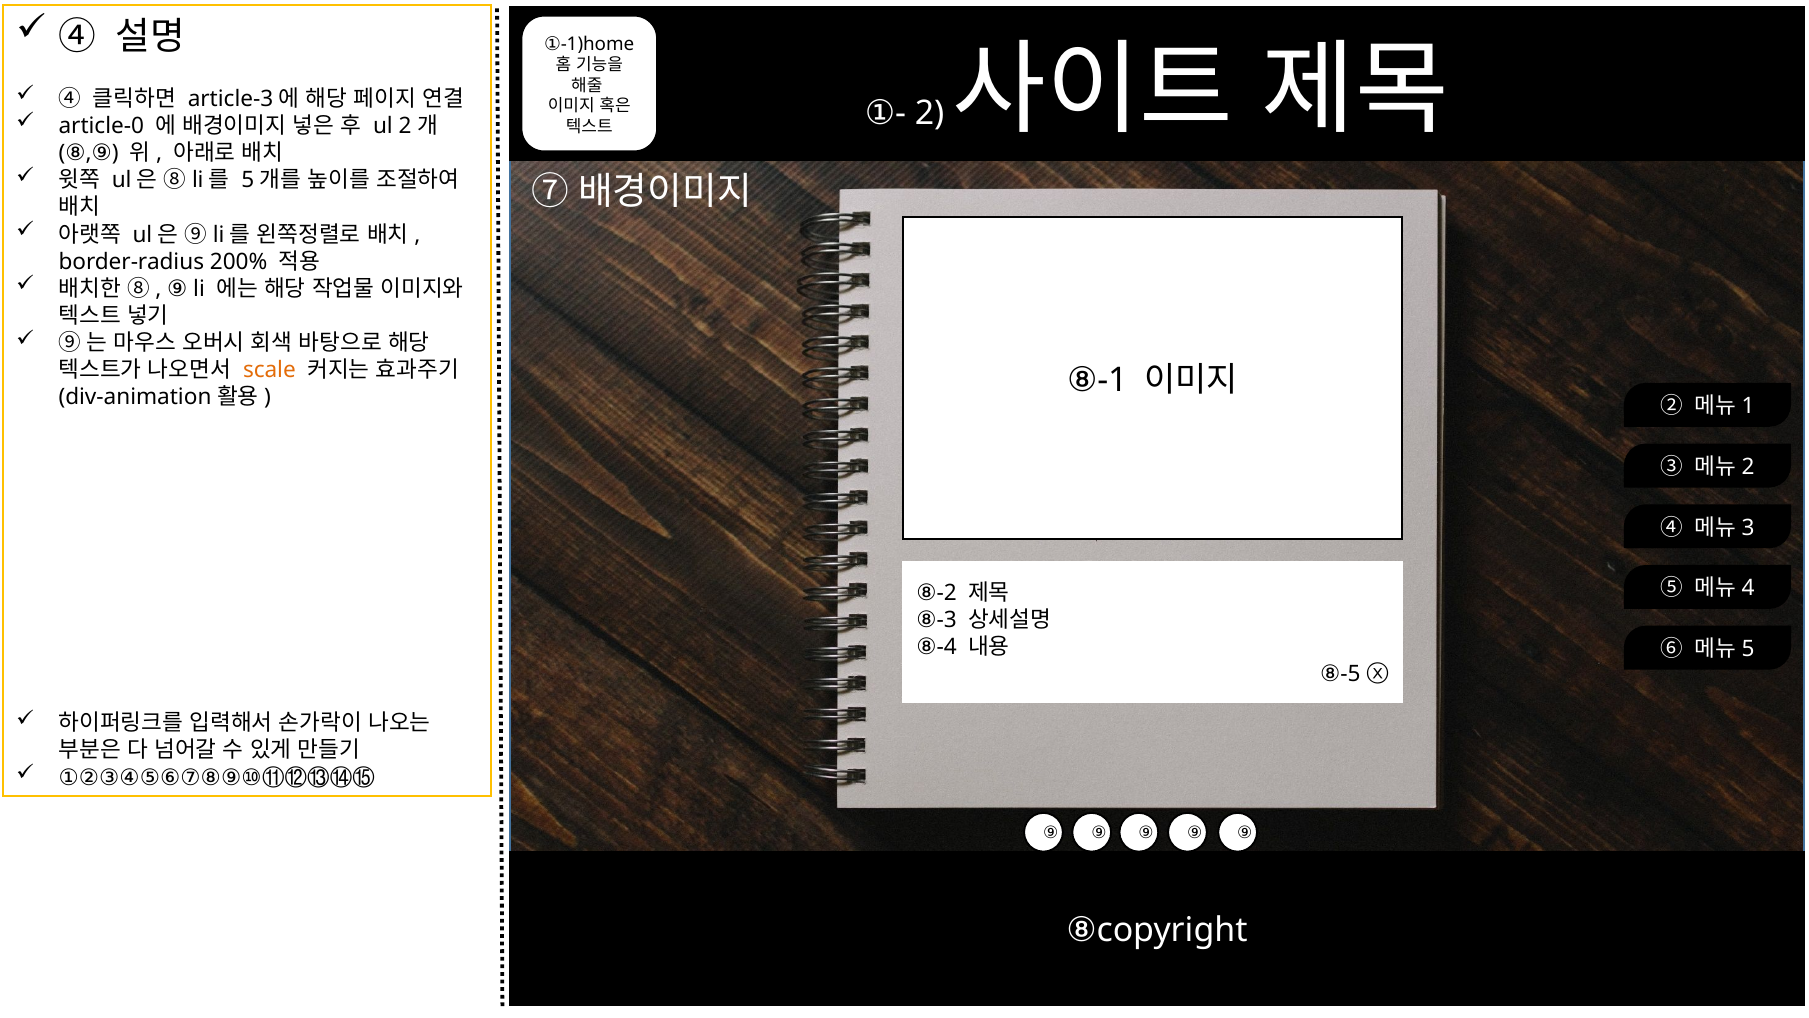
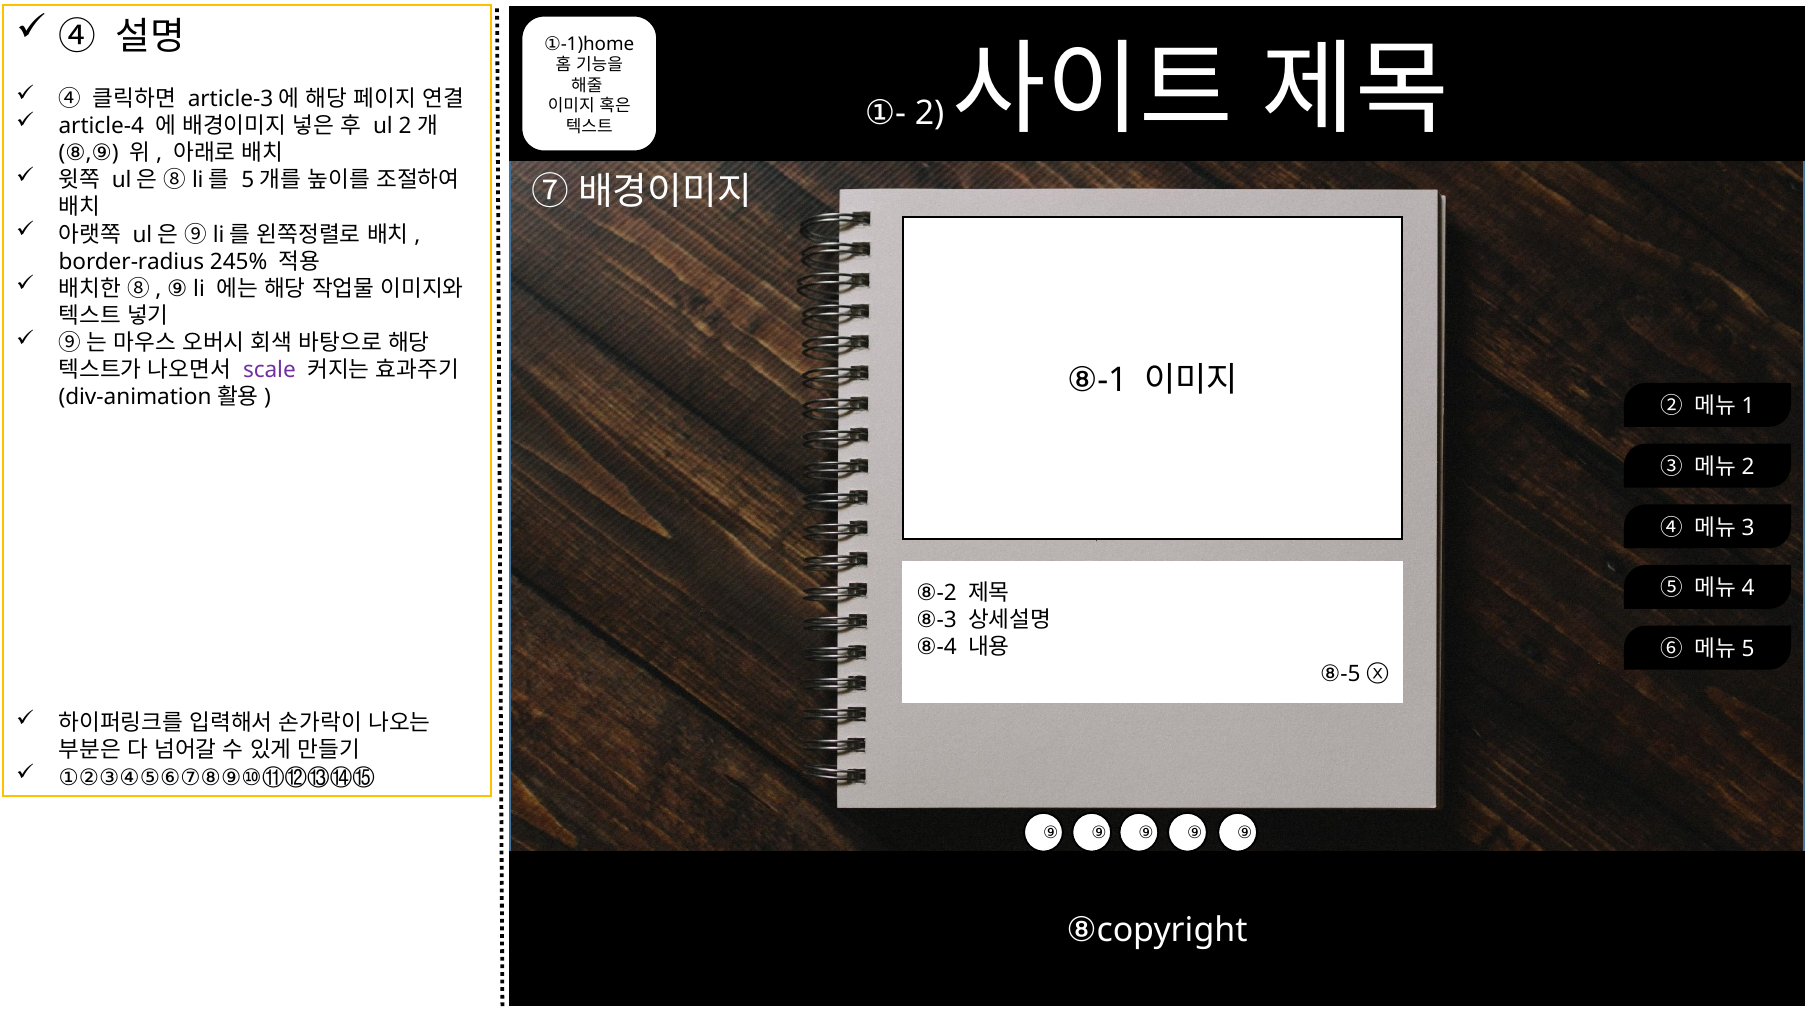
article-0: article-0 -> article-4
200%: 200% -> 245%
scale colour: orange -> purple
